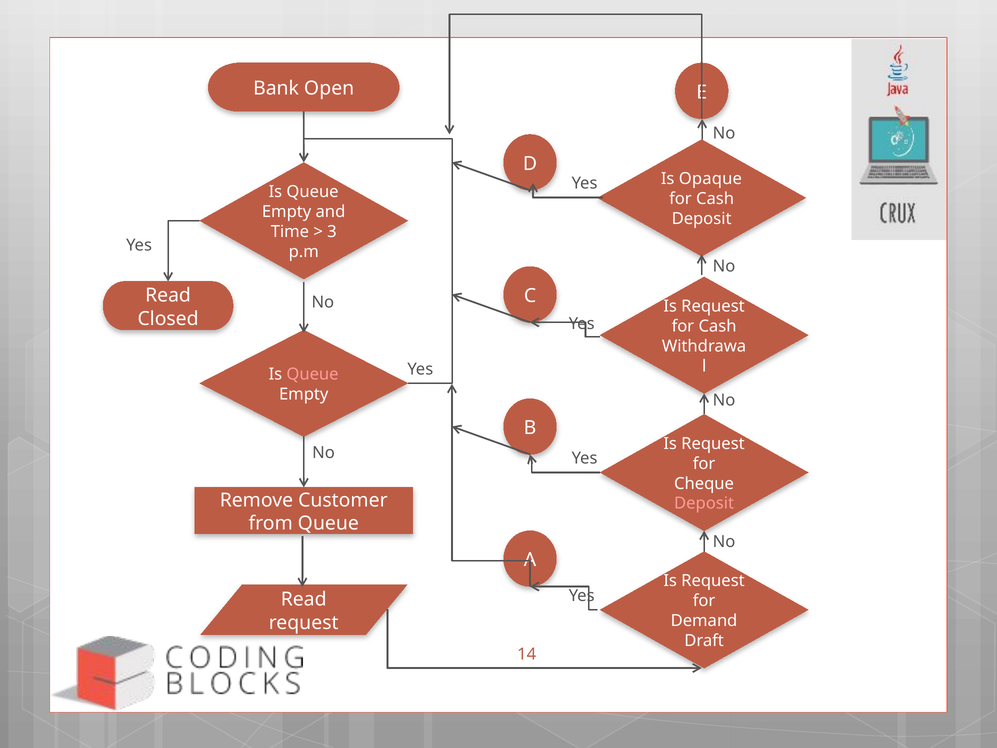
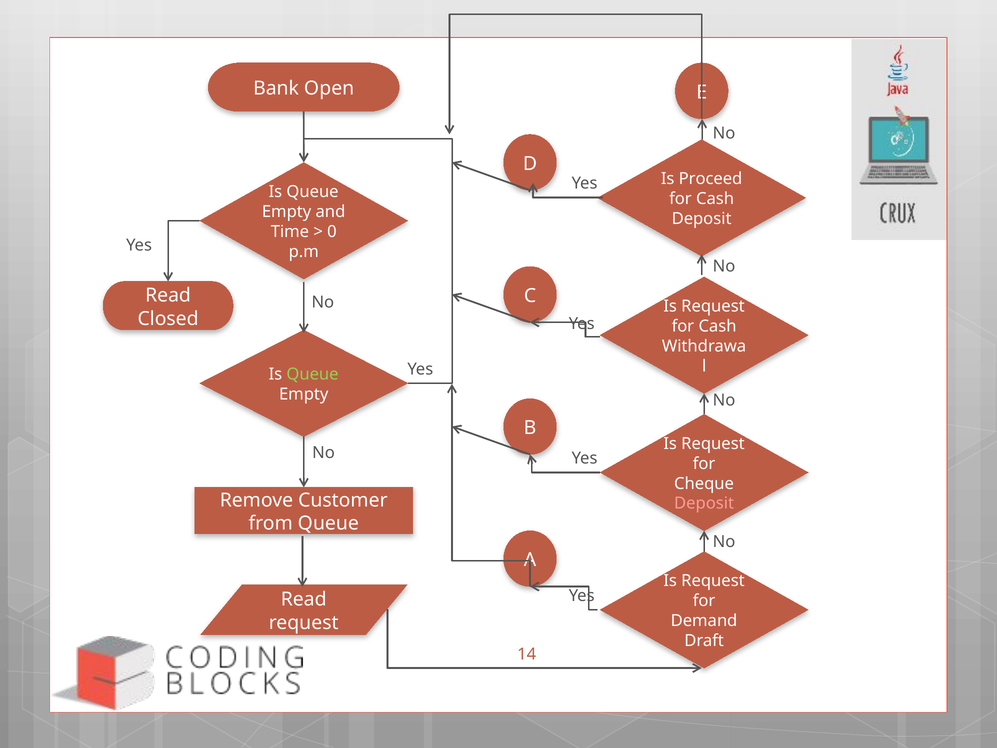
Opaque: Opaque -> Proceed
3: 3 -> 0
Queue at (313, 374) colour: pink -> light green
